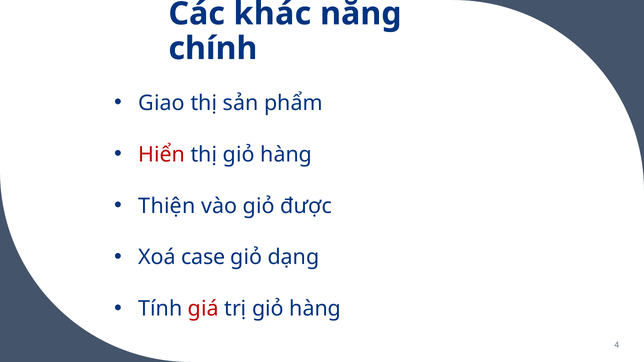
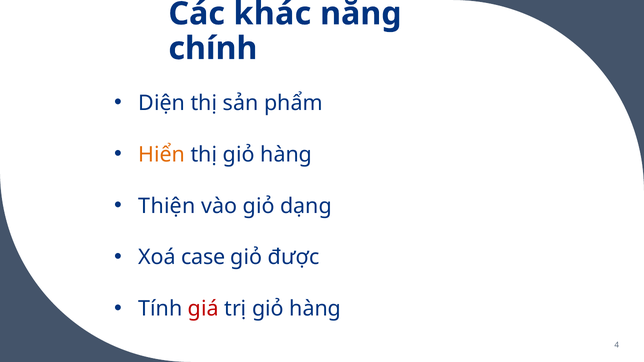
Giao: Giao -> Diện
Hiển colour: red -> orange
được: được -> dạng
dạng: dạng -> được
